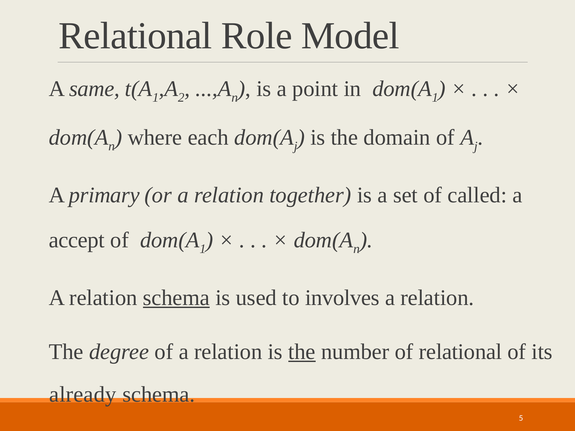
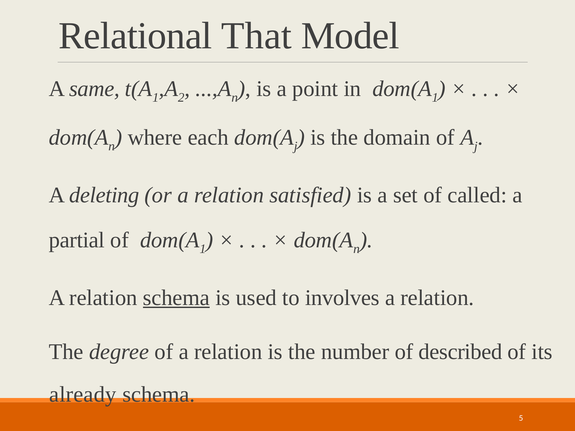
Role: Role -> That
primary: primary -> deleting
together: together -> satisfied
accept: accept -> partial
the at (302, 352) underline: present -> none
of relational: relational -> described
